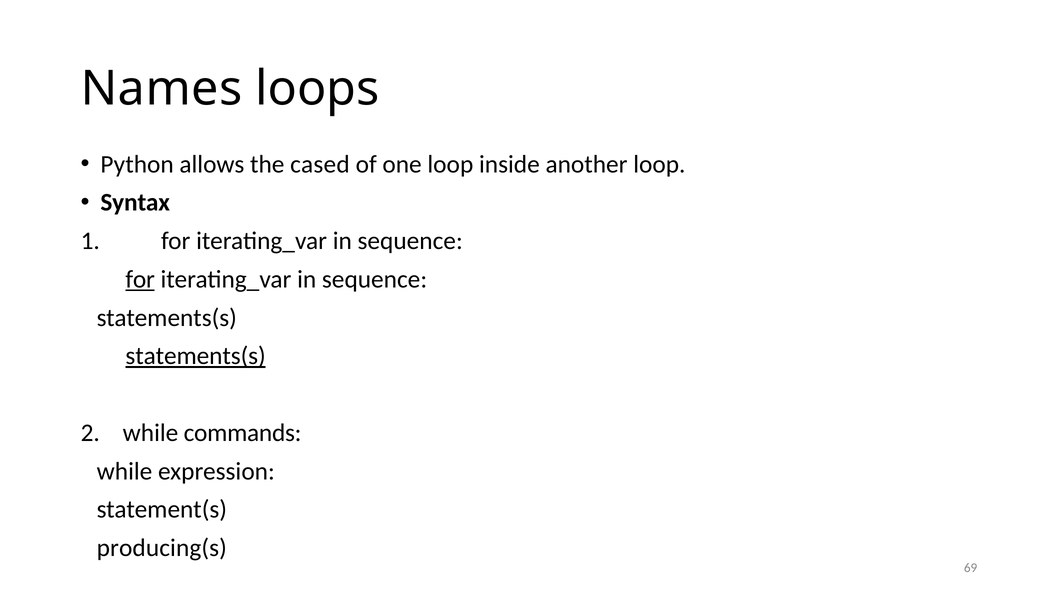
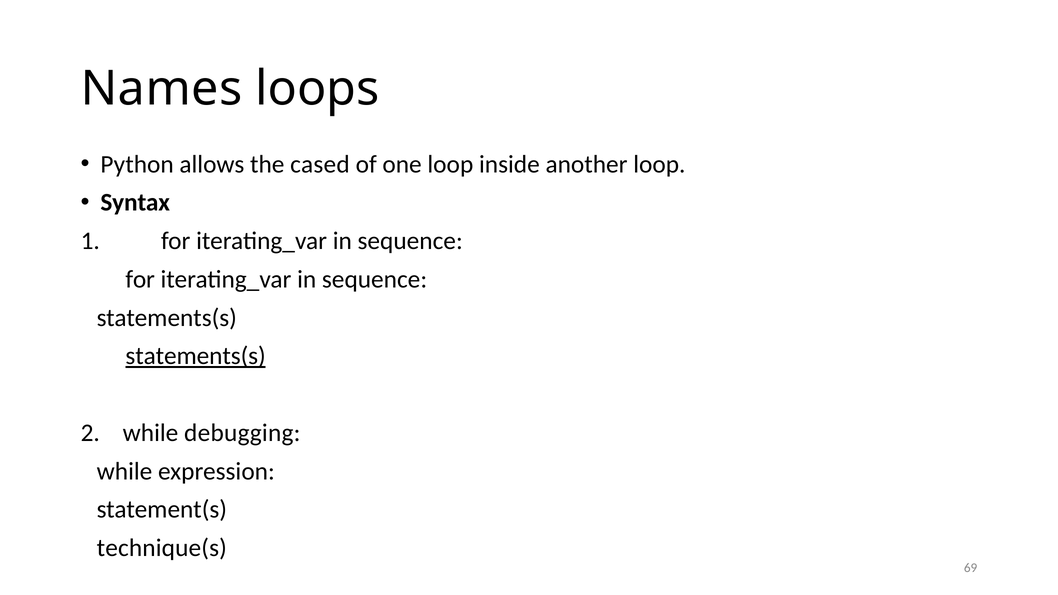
for at (140, 279) underline: present -> none
commands: commands -> debugging
producing(s: producing(s -> technique(s
